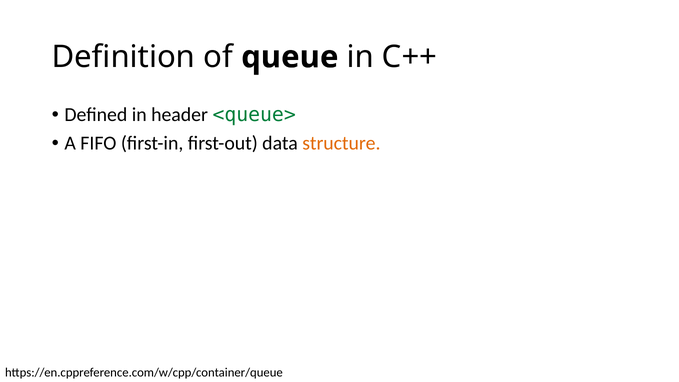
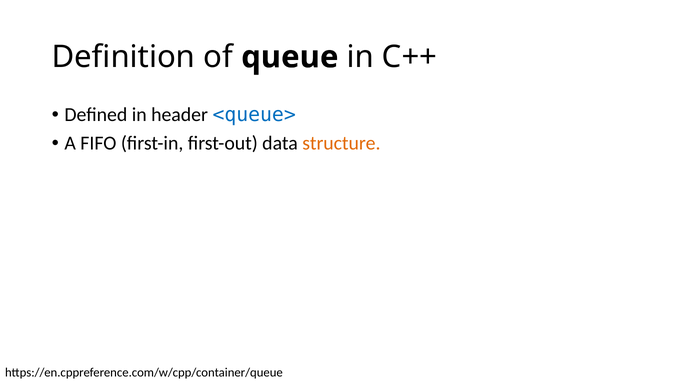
<queue> colour: green -> blue
